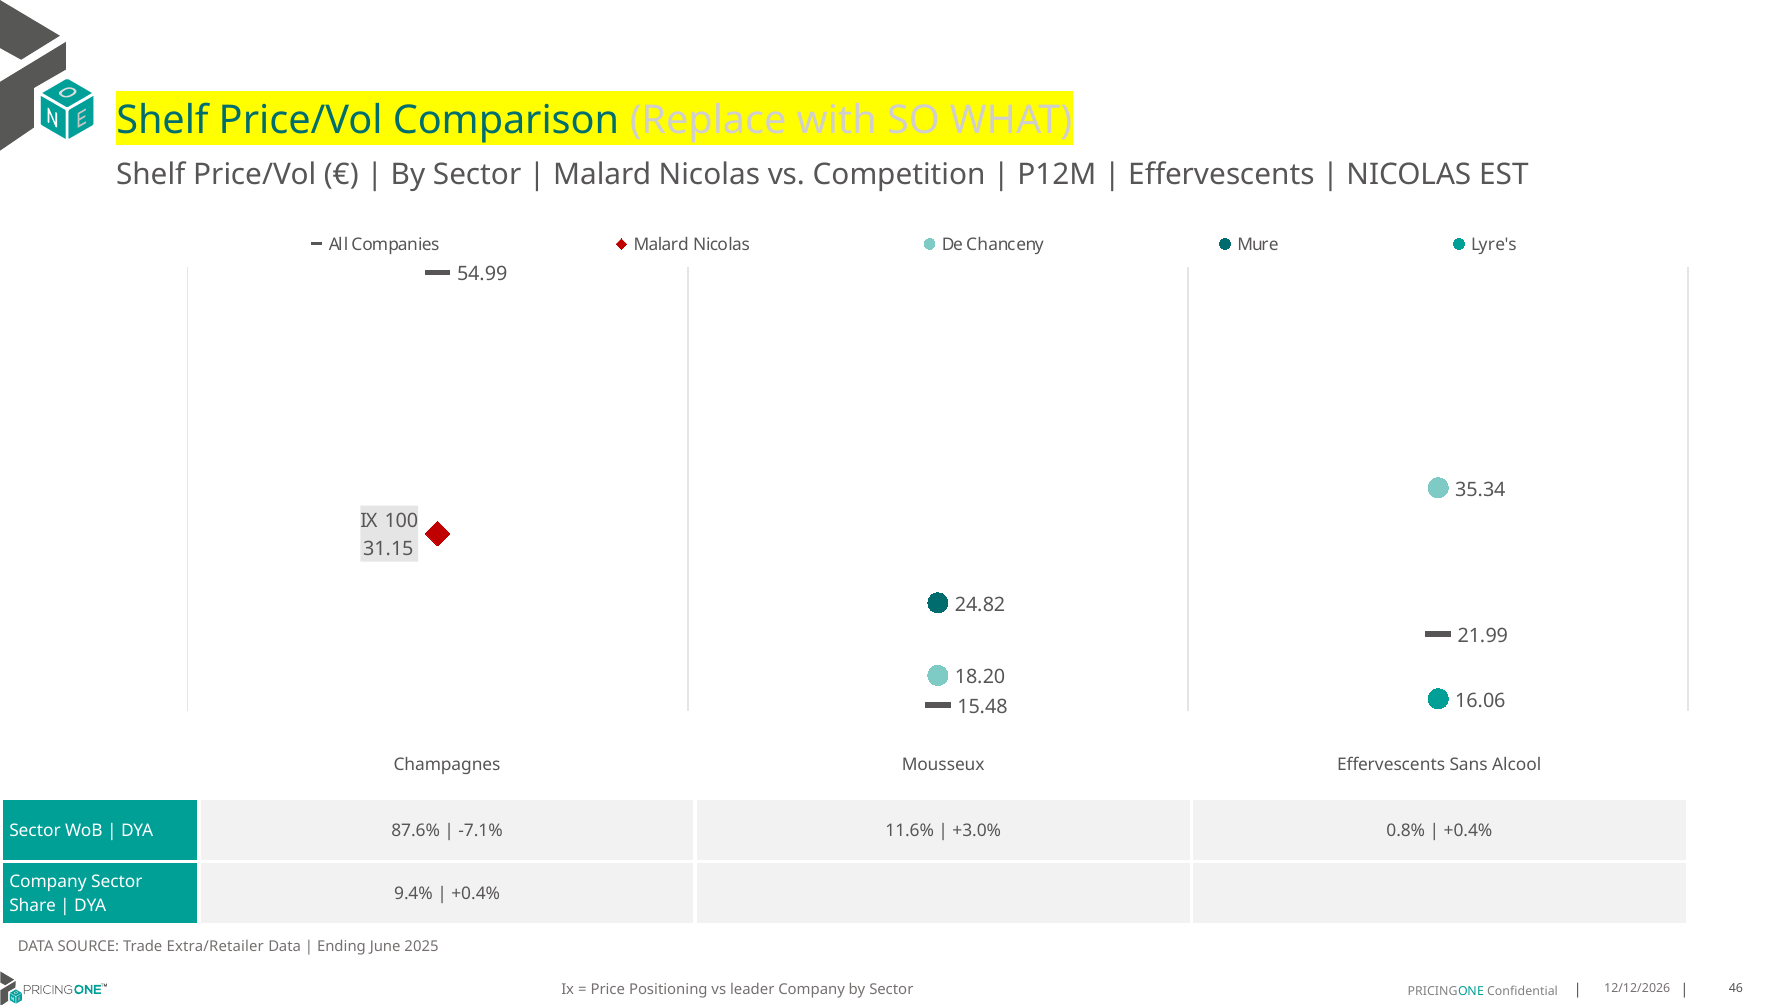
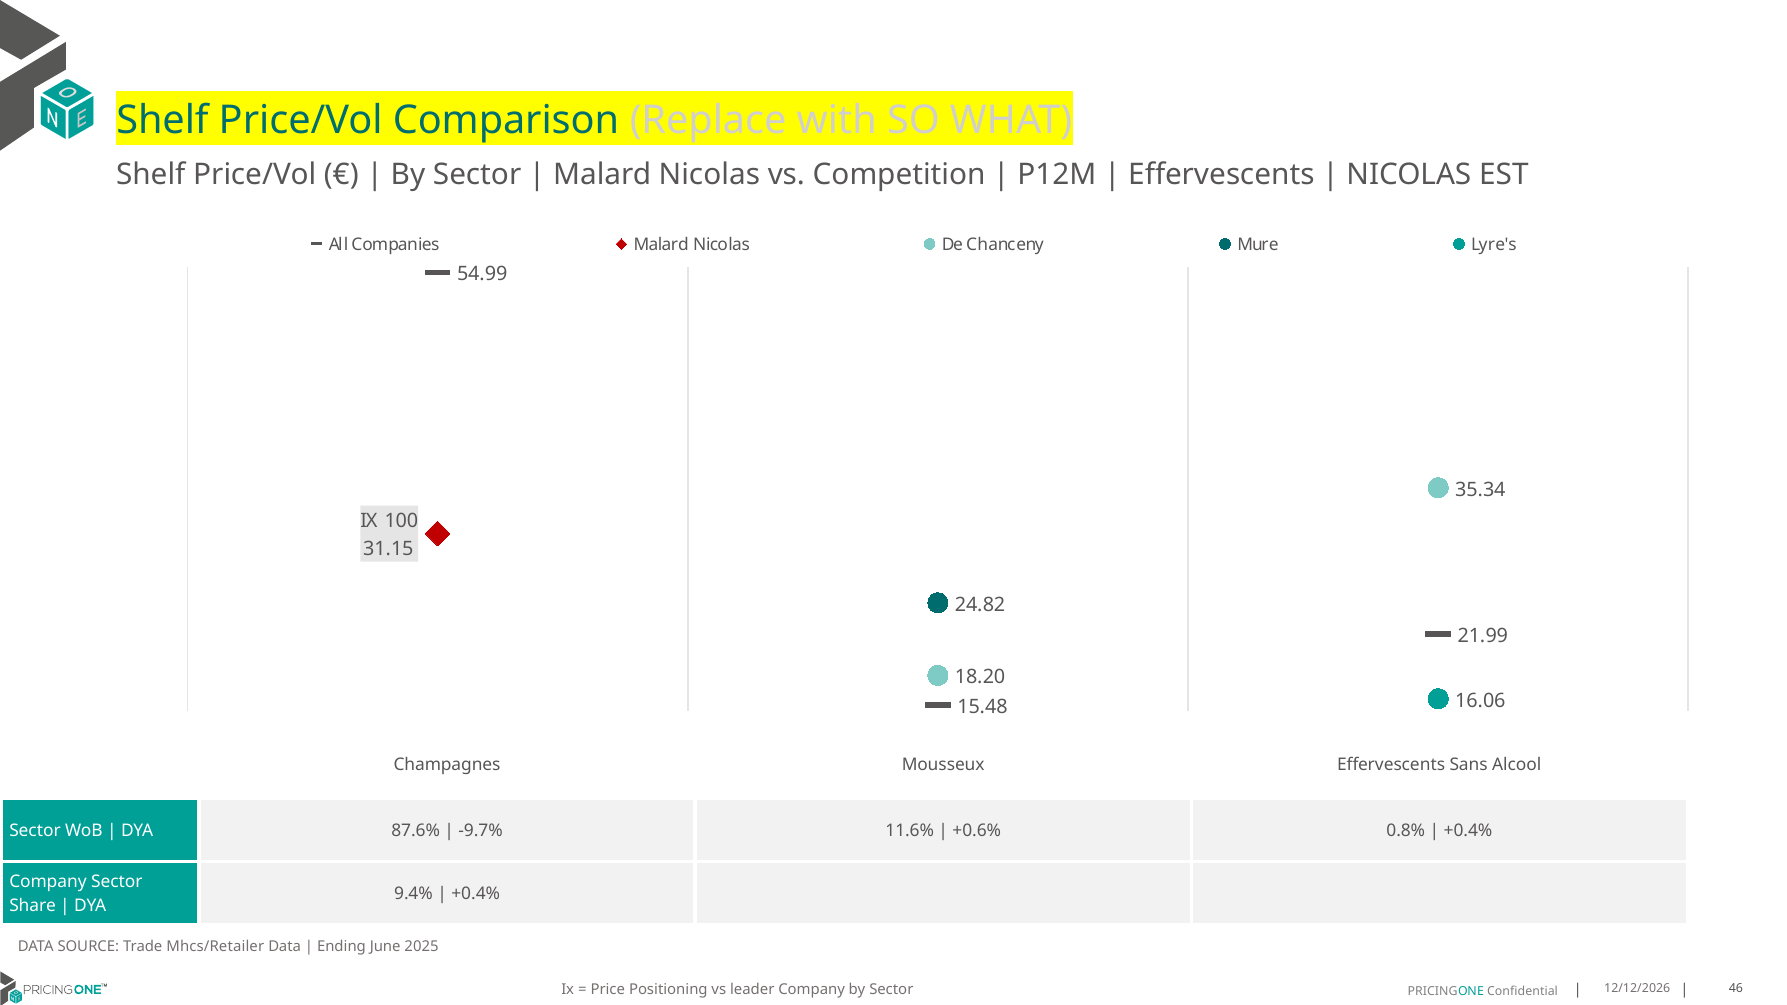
-7.1%: -7.1% -> -9.7%
+3.0%: +3.0% -> +0.6%
Extra/Retailer: Extra/Retailer -> Mhcs/Retailer
